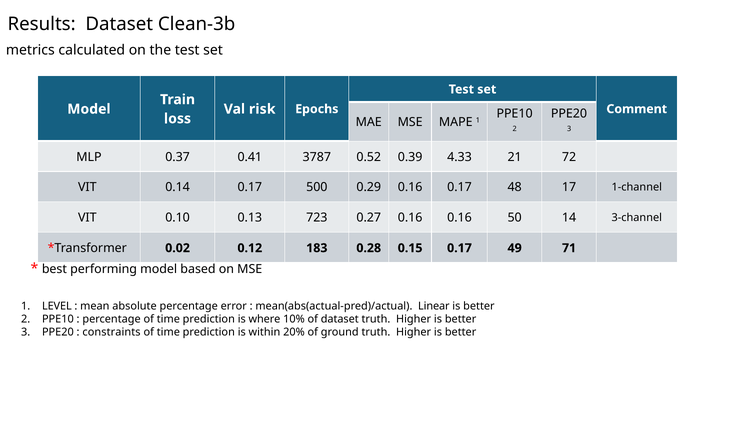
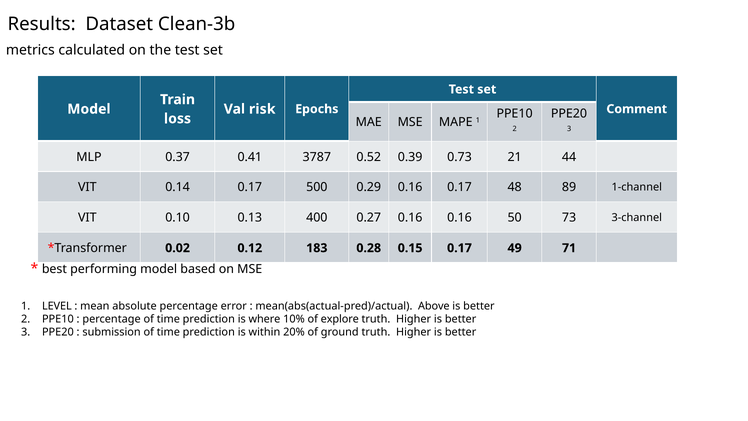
4.33: 4.33 -> 0.73
72: 72 -> 44
17: 17 -> 89
723: 723 -> 400
14: 14 -> 73
Linear: Linear -> Above
of dataset: dataset -> explore
constraints: constraints -> submission
